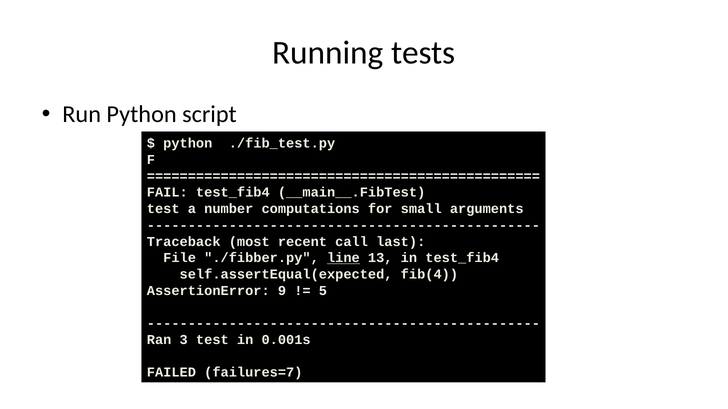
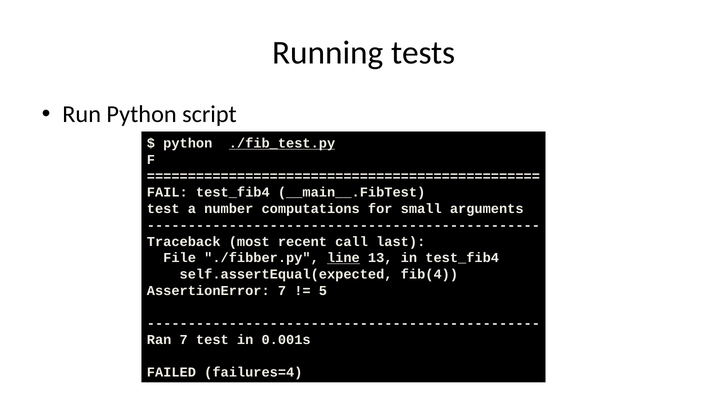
./fib_test.py underline: none -> present
AssertionError 9: 9 -> 7
Ran 3: 3 -> 7
failures=7: failures=7 -> failures=4
